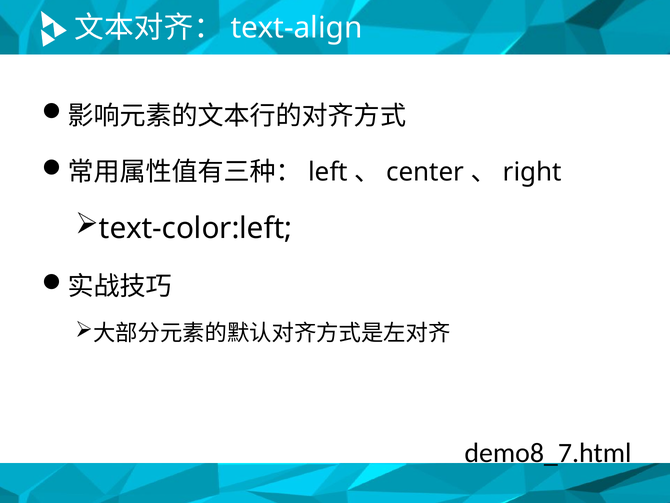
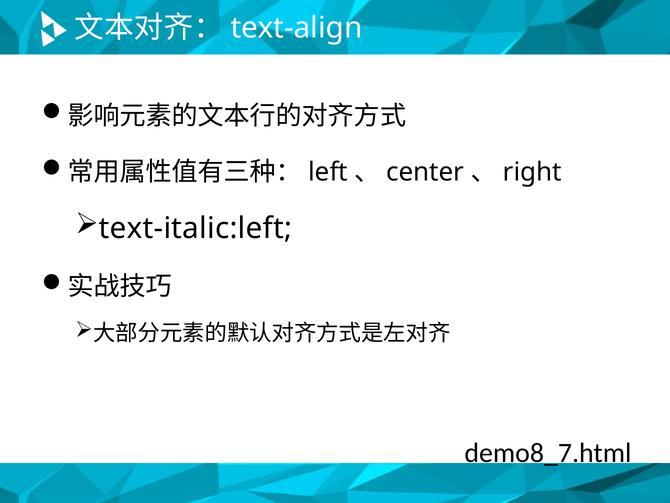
text-color:left: text-color:left -> text-italic:left
